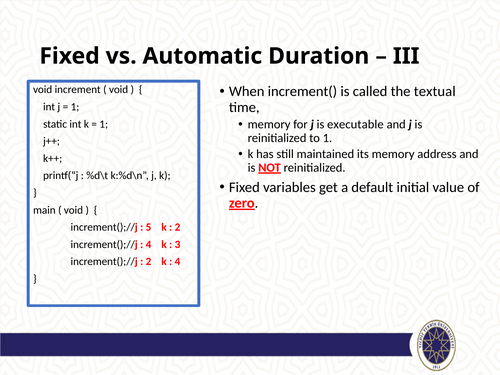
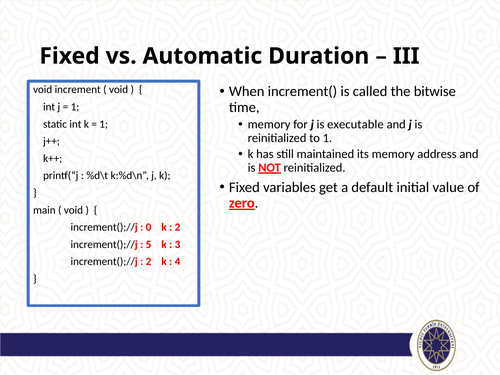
textual: textual -> bitwise
5: 5 -> 0
4 at (148, 244): 4 -> 5
